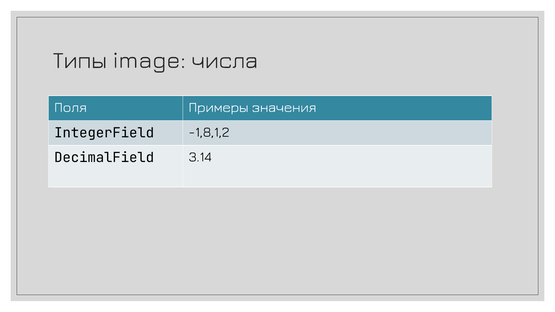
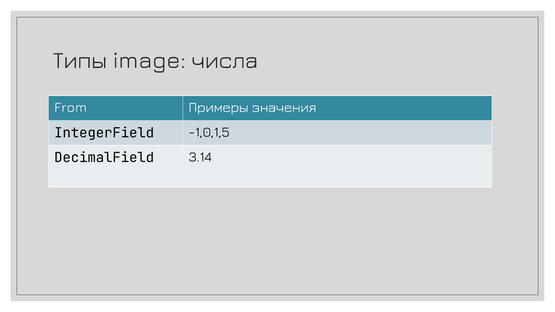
Поля: Поля -> From
-1,8,1,2: -1,8,1,2 -> -1,0,1,5
